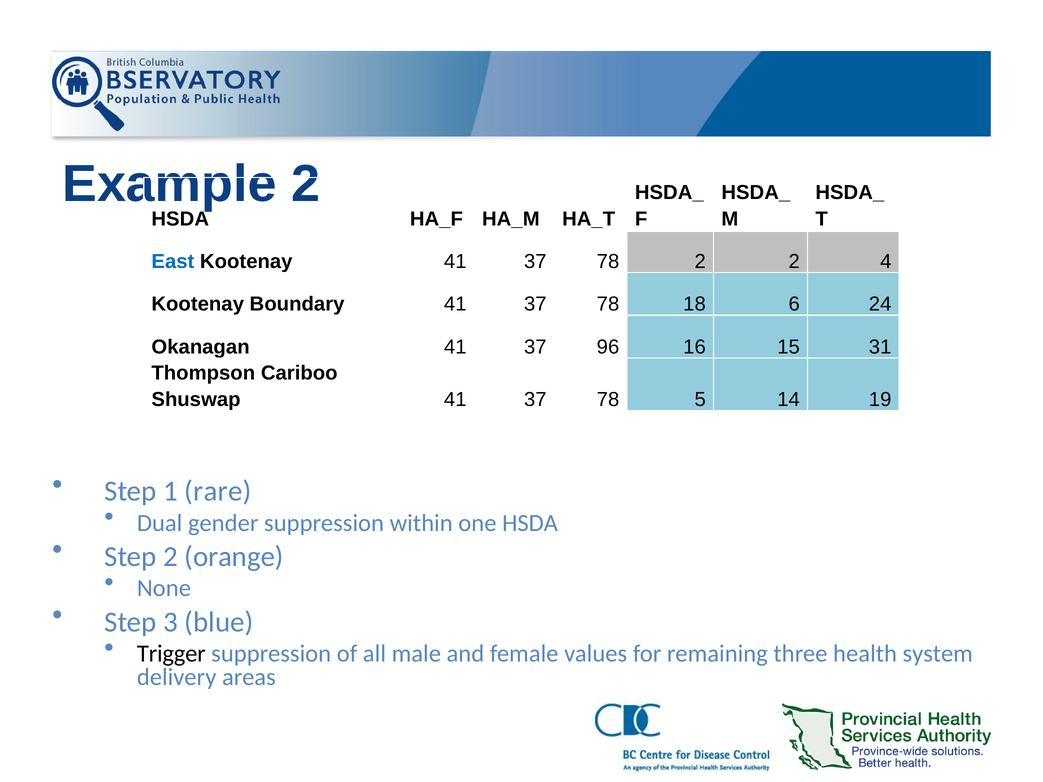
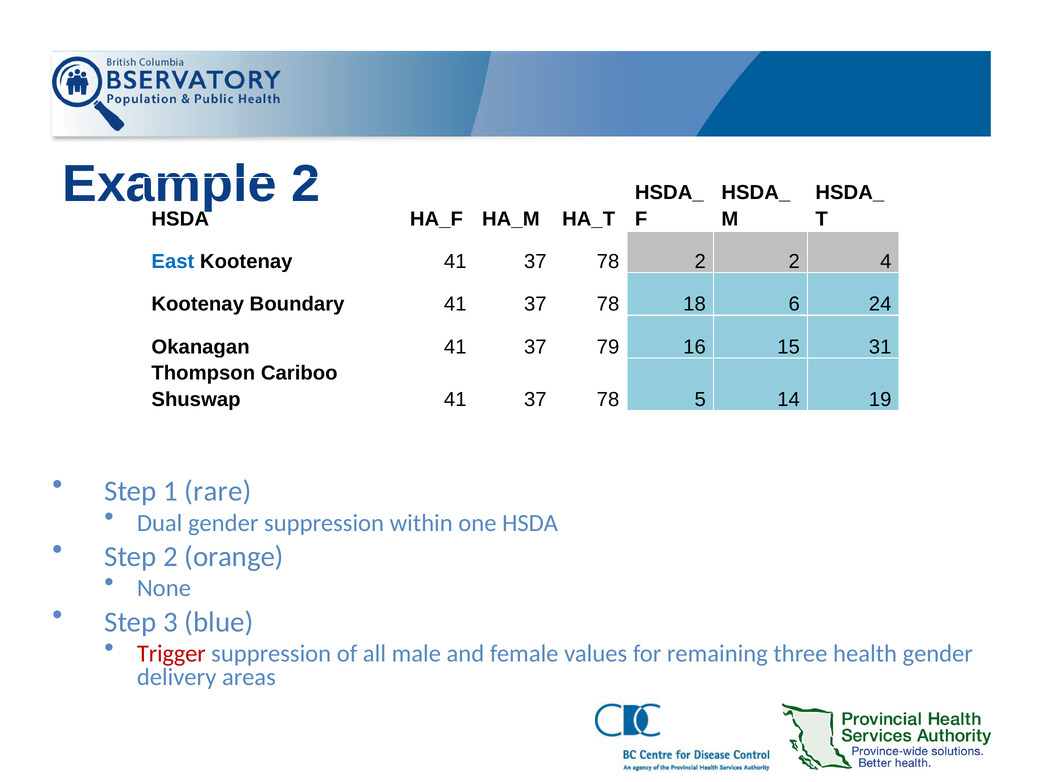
96: 96 -> 79
Trigger colour: black -> red
health system: system -> gender
